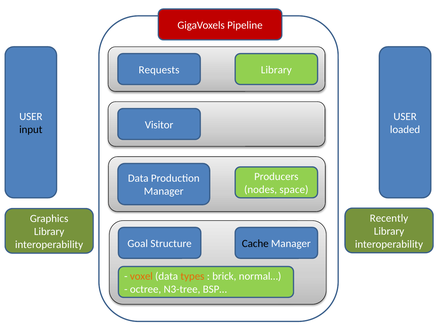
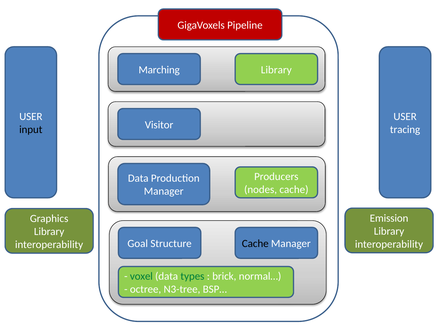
Requests: Requests -> Marching
loaded: loaded -> tracing
nodes space: space -> cache
Recently: Recently -> Emission
voxel colour: orange -> green
types colour: orange -> green
